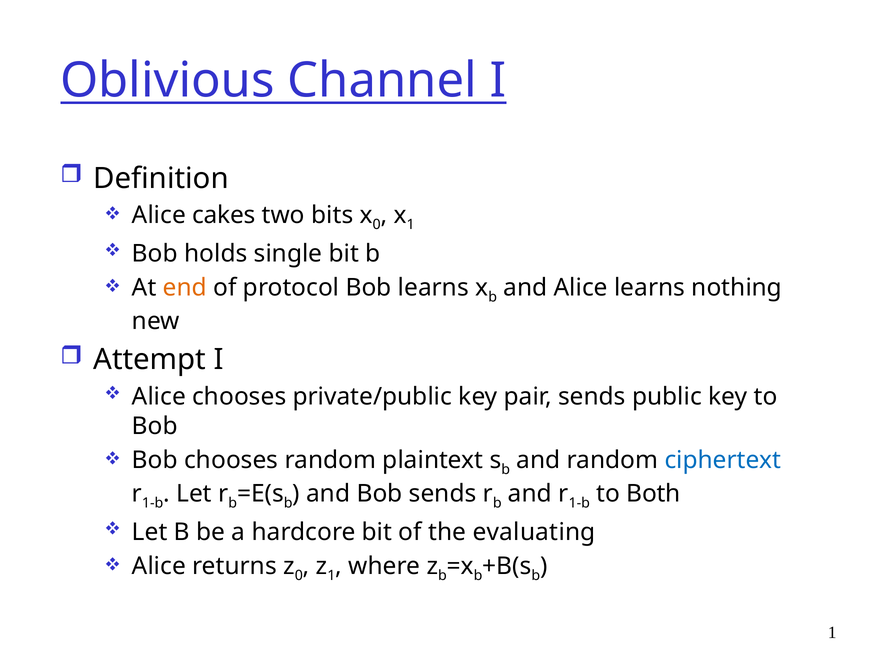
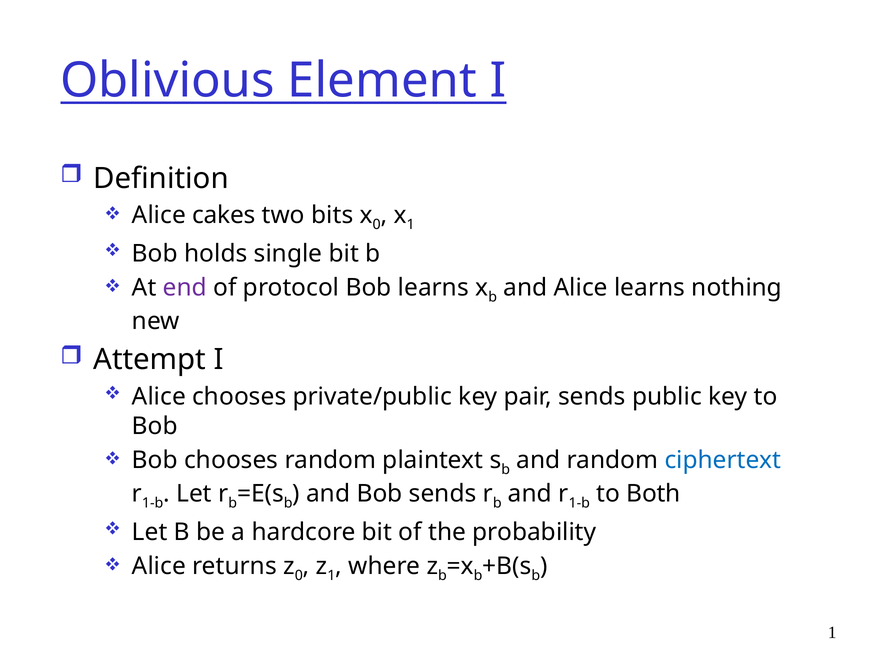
Channel: Channel -> Element
end colour: orange -> purple
evaluating: evaluating -> probability
